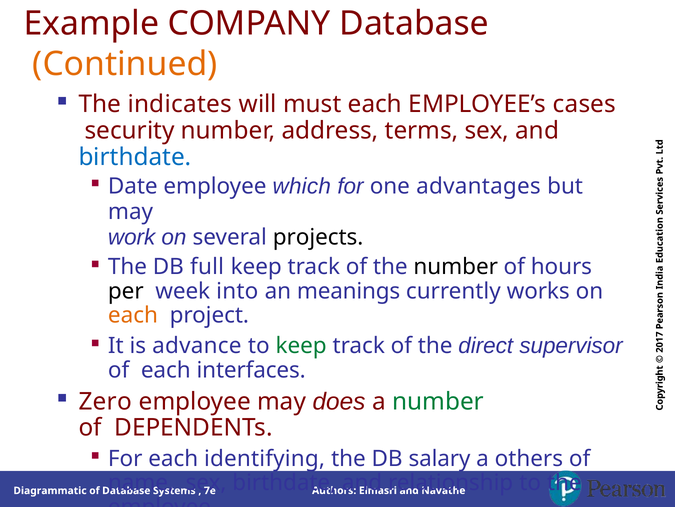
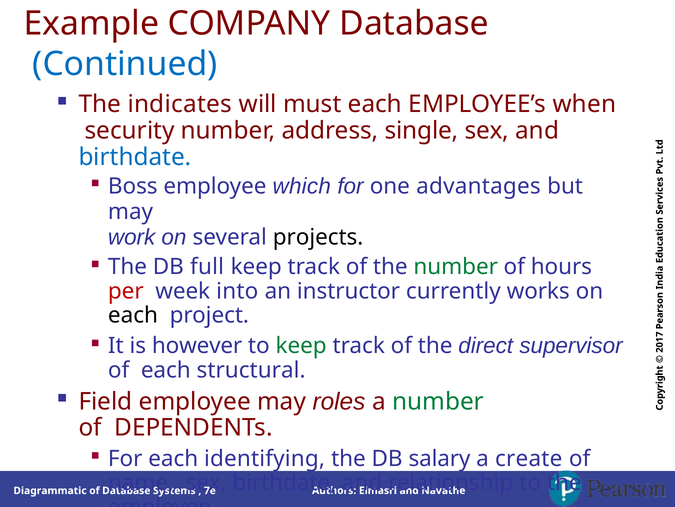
Continued colour: orange -> blue
cases: cases -> when
terms: terms -> single
Date: Date -> Boss
number at (456, 266) colour: black -> green
per colour: black -> red
meanings: meanings -> instructor
each at (133, 315) colour: orange -> black
advance: advance -> however
interfaces: interfaces -> structural
Zero: Zero -> Field
does: does -> roles
others: others -> create
